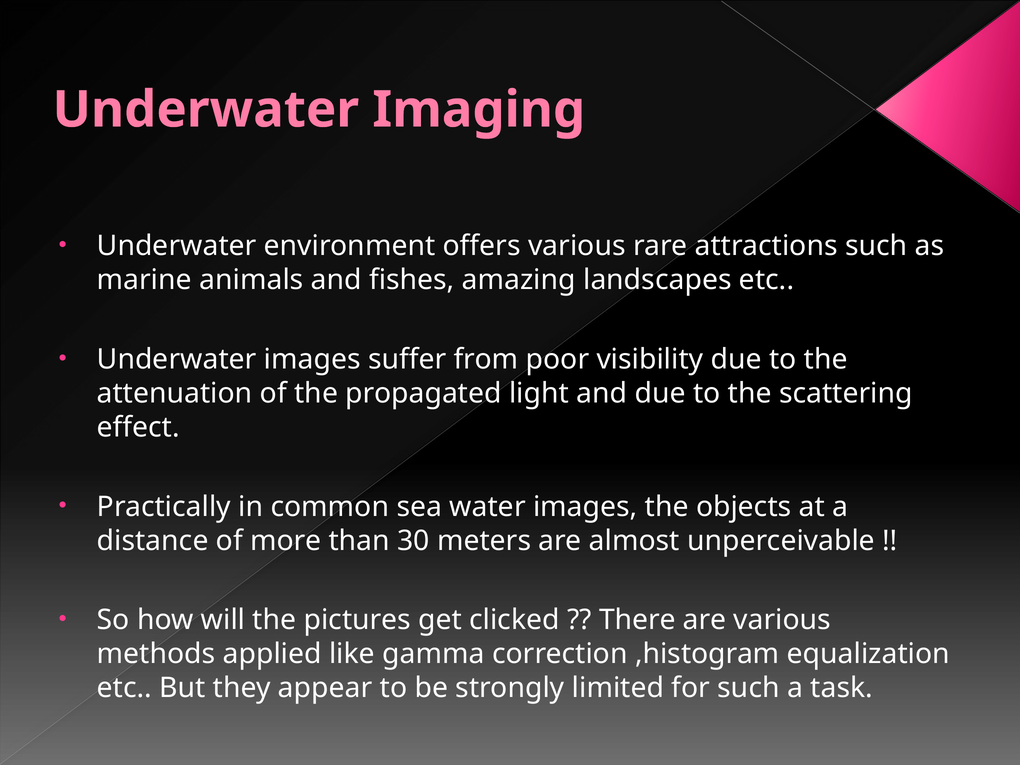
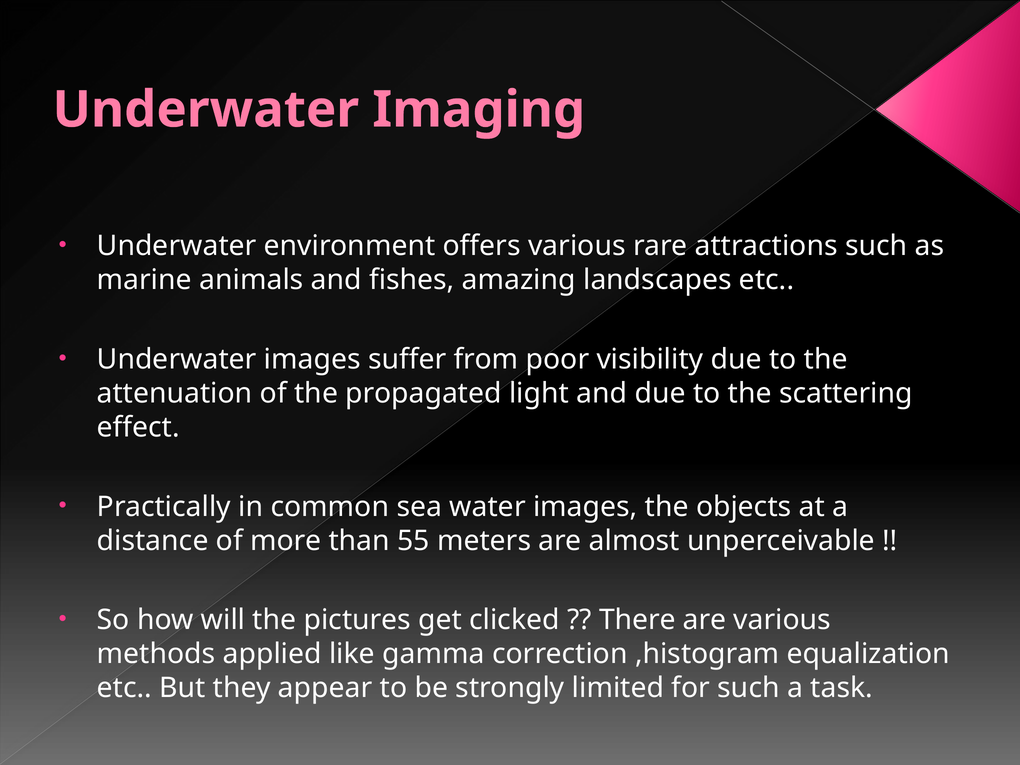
30: 30 -> 55
